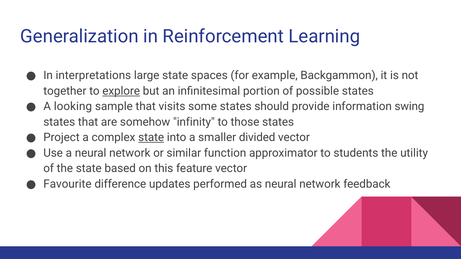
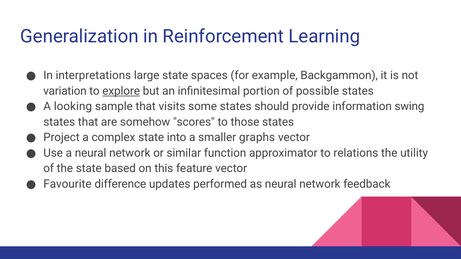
together: together -> variation
infinity: infinity -> scores
state at (151, 138) underline: present -> none
divided: divided -> graphs
students: students -> relations
